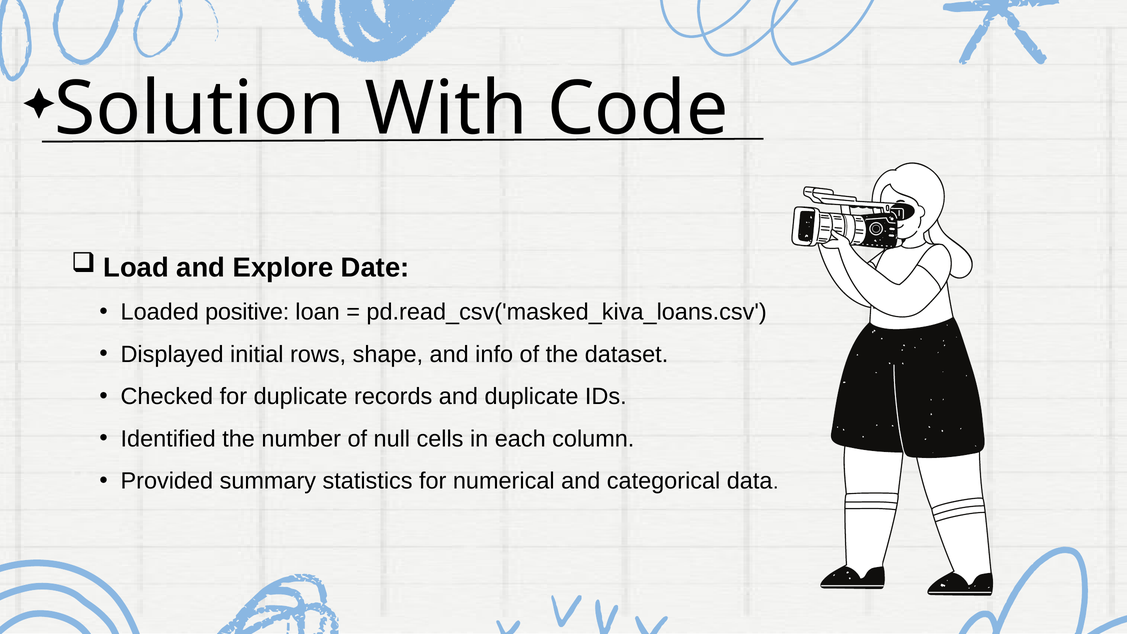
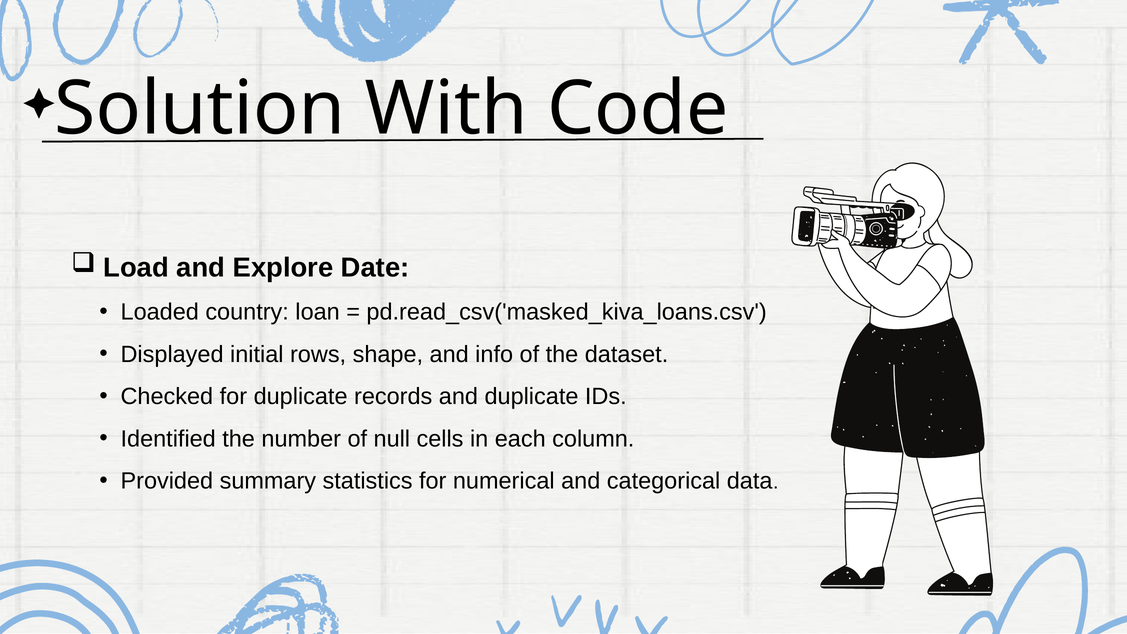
positive: positive -> country
